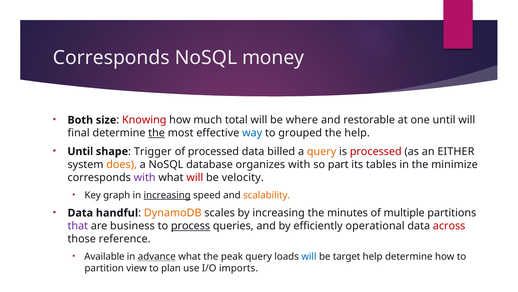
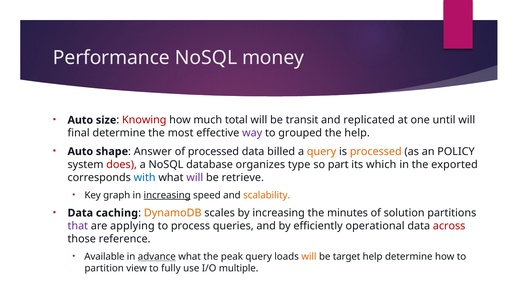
Corresponds at (111, 58): Corresponds -> Performance
Both at (80, 120): Both -> Auto
where: where -> transit
restorable: restorable -> replicated
the at (157, 133) underline: present -> none
way colour: blue -> purple
Until at (80, 151): Until -> Auto
Trigger: Trigger -> Answer
processed at (376, 151) colour: red -> orange
EITHER: EITHER -> POLICY
does colour: orange -> red
organizes with: with -> type
tables: tables -> which
minimize: minimize -> exported
with at (145, 177) colour: purple -> blue
will at (195, 177) colour: red -> purple
velocity: velocity -> retrieve
handful: handful -> caching
multiple: multiple -> solution
business: business -> applying
process underline: present -> none
will at (309, 256) colour: blue -> orange
plan: plan -> fully
imports: imports -> multiple
